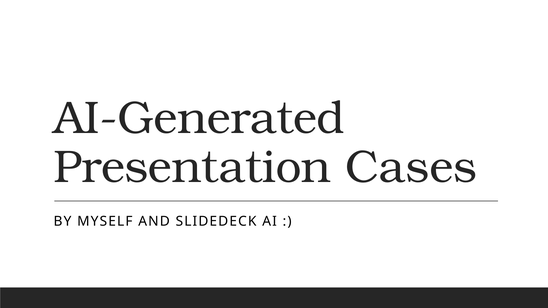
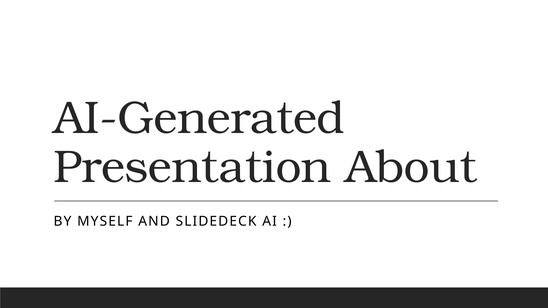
Cases: Cases -> About
